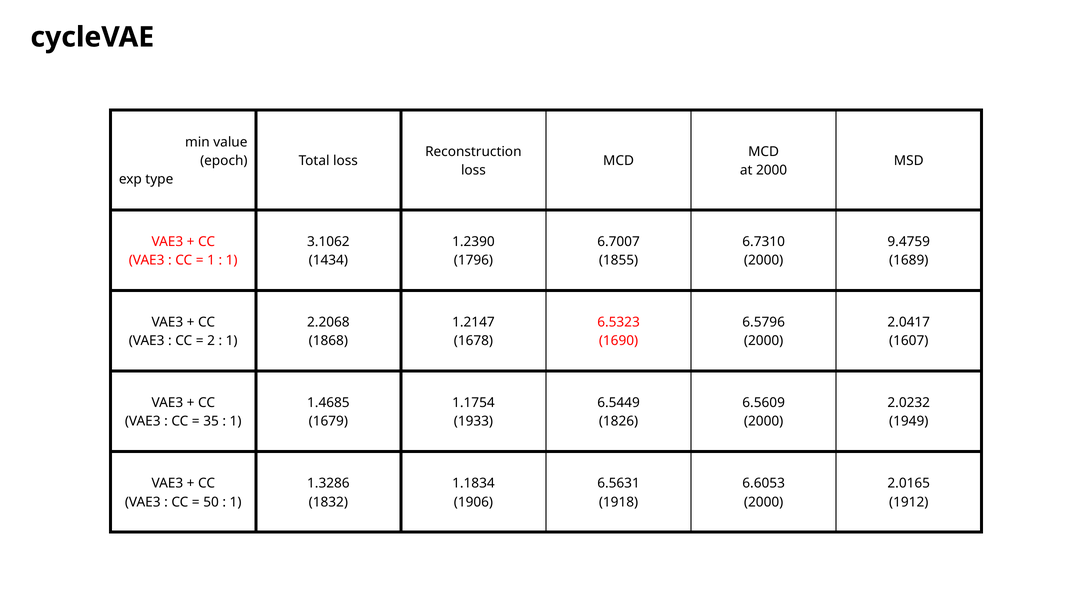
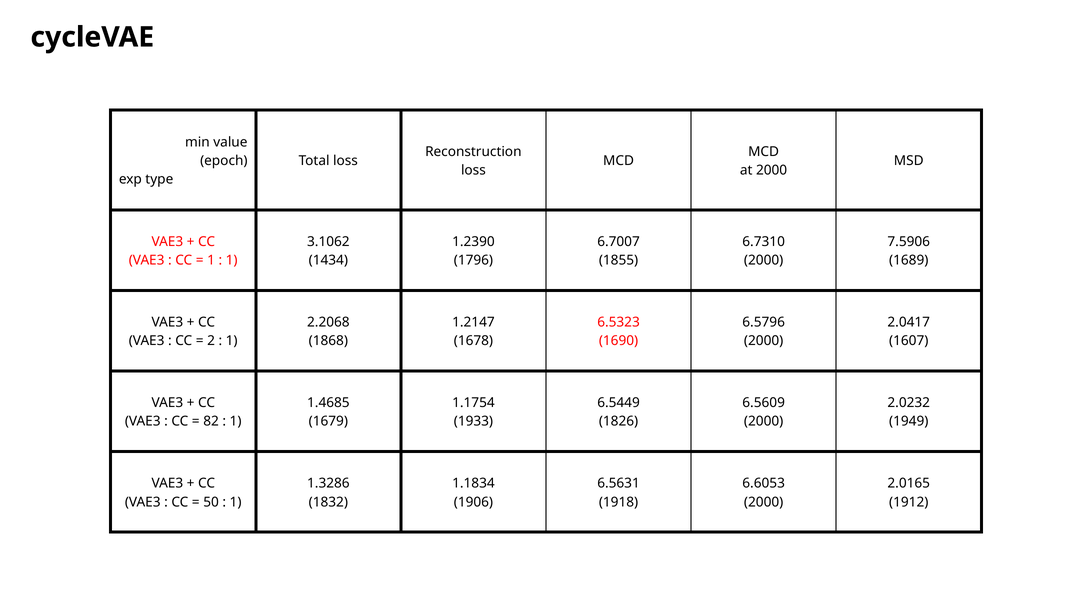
9.4759: 9.4759 -> 7.5906
35: 35 -> 82
